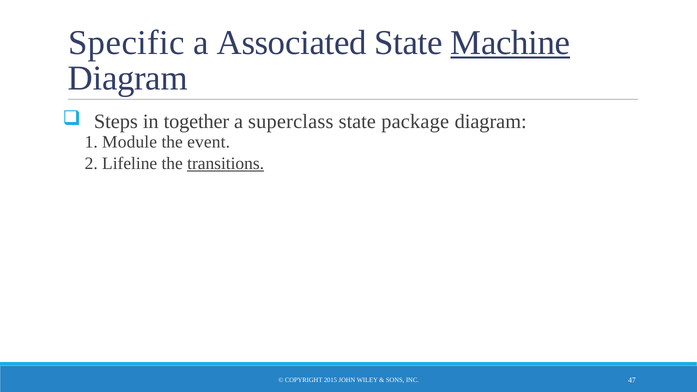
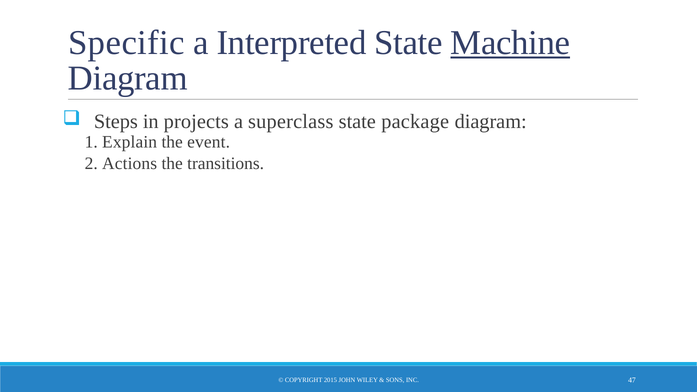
Associated: Associated -> Interpreted
together: together -> projects
Module: Module -> Explain
Lifeline: Lifeline -> Actions
transitions underline: present -> none
